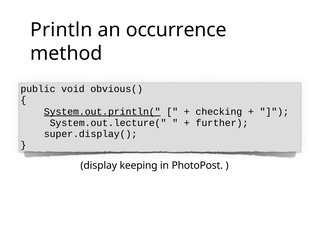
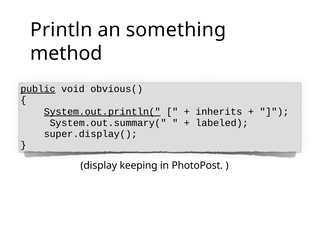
occurrence: occurrence -> something
public underline: none -> present
checking: checking -> inherits
System.out.lecture(: System.out.lecture( -> System.out.summary(
further: further -> labeled
